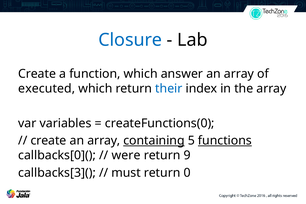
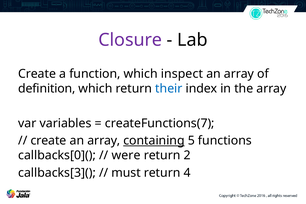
Closure colour: blue -> purple
answer: answer -> inspect
executed: executed -> definition
createFunctions(0: createFunctions(0 -> createFunctions(7
functions underline: present -> none
9: 9 -> 2
0: 0 -> 4
